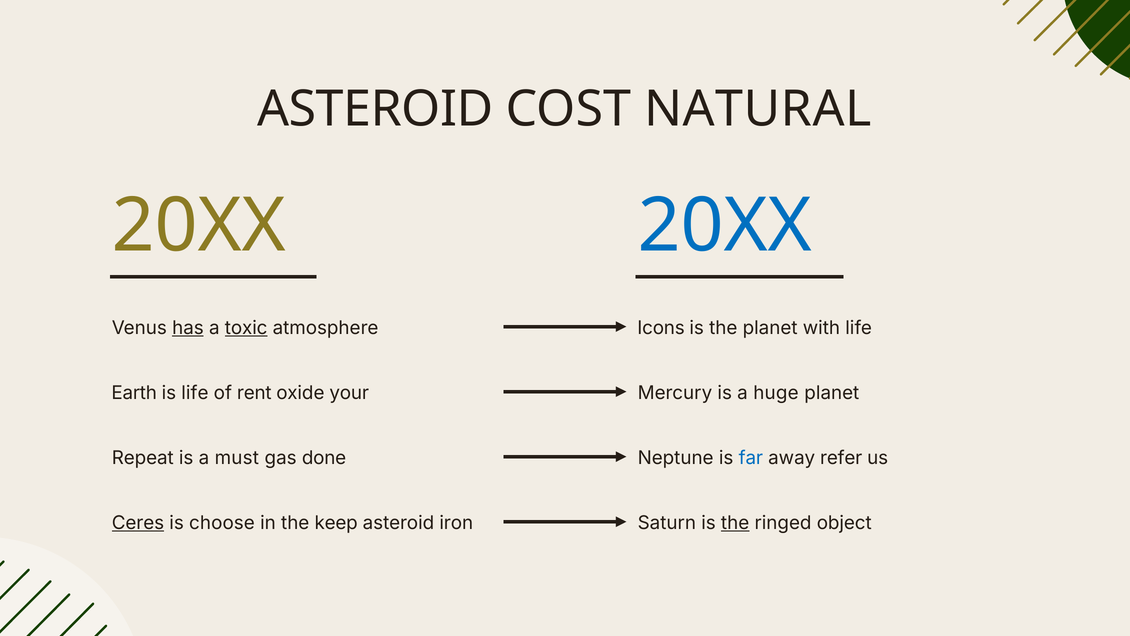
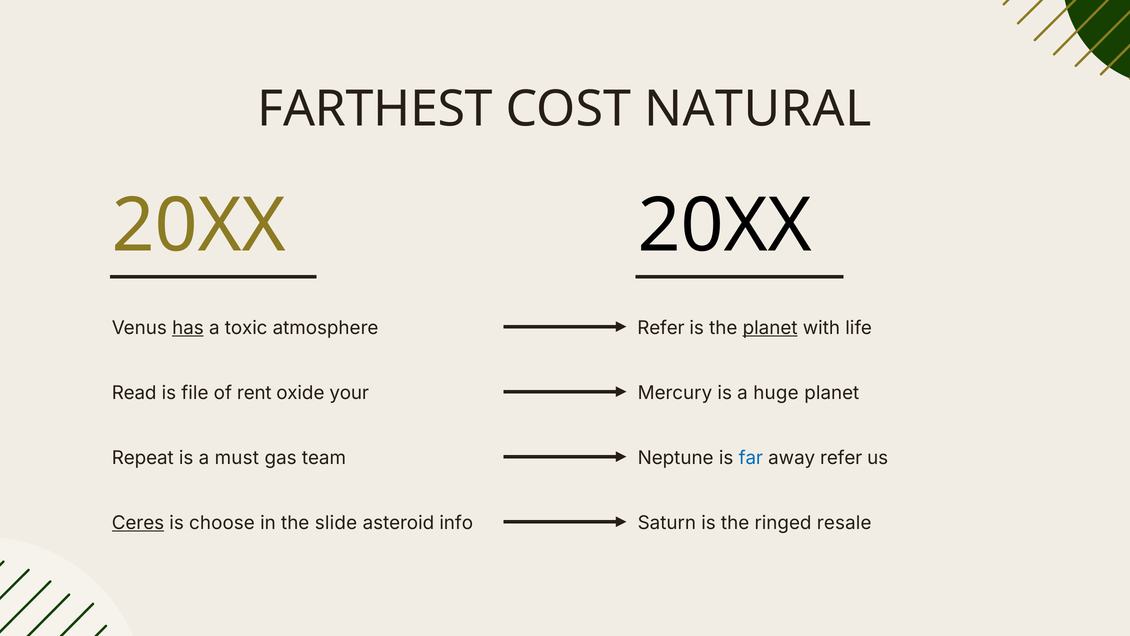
ASTEROID at (375, 109): ASTEROID -> FARTHEST
20XX at (725, 226) colour: blue -> black
toxic underline: present -> none
atmosphere Icons: Icons -> Refer
planet at (770, 328) underline: none -> present
Earth: Earth -> Read
is life: life -> file
done: done -> team
keep: keep -> slide
iron: iron -> info
the at (735, 523) underline: present -> none
object: object -> resale
